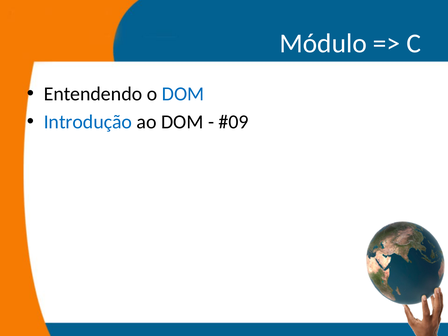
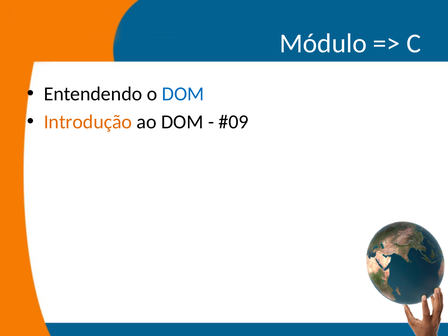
Introdução colour: blue -> orange
